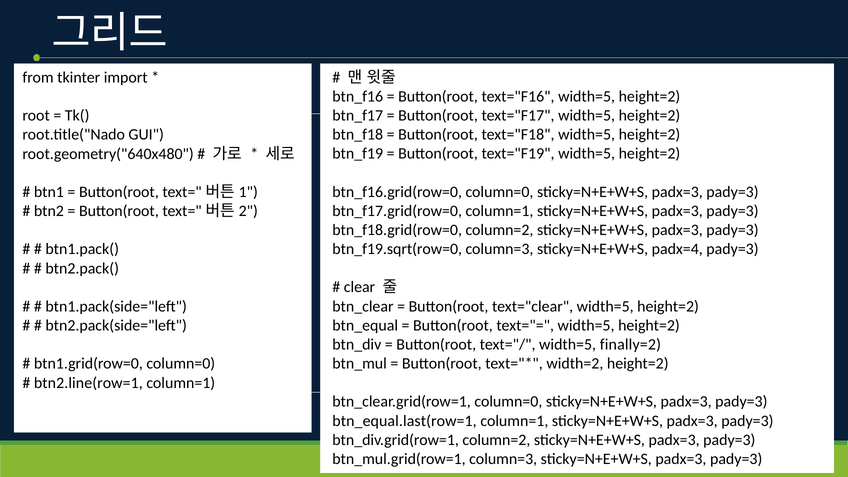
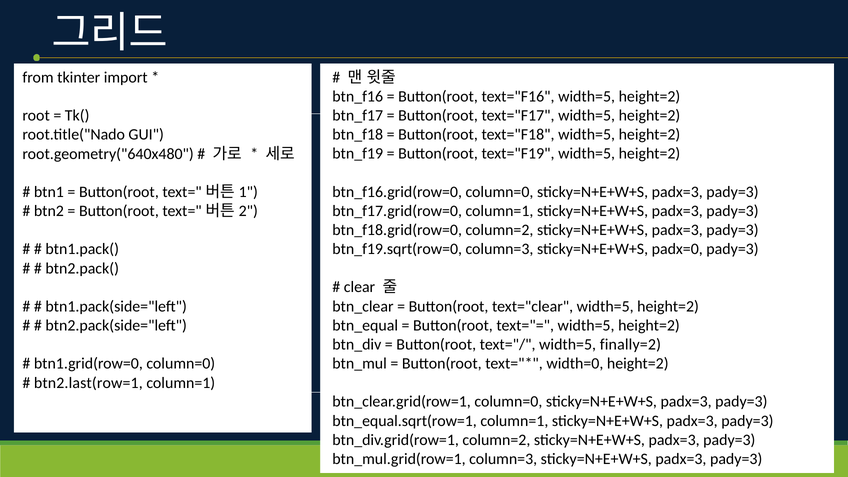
padx=4: padx=4 -> padx=0
width=2: width=2 -> width=0
btn2.line(row=1: btn2.line(row=1 -> btn2.last(row=1
btn_equal.last(row=1: btn_equal.last(row=1 -> btn_equal.sqrt(row=1
